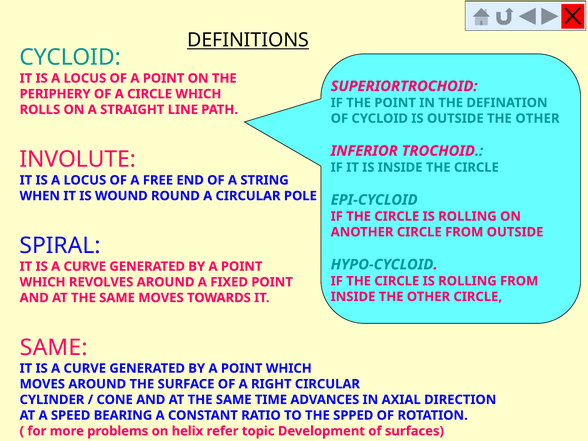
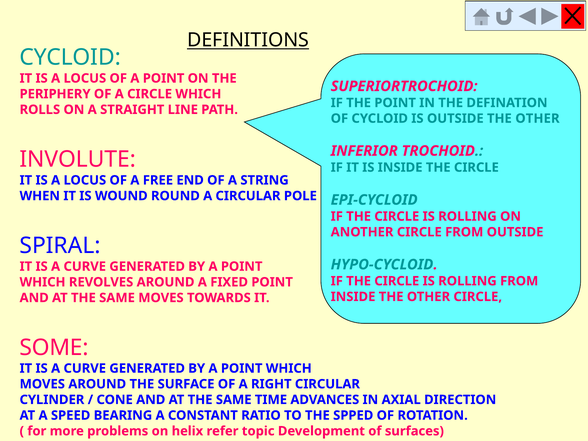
SAME at (54, 348): SAME -> SOME
